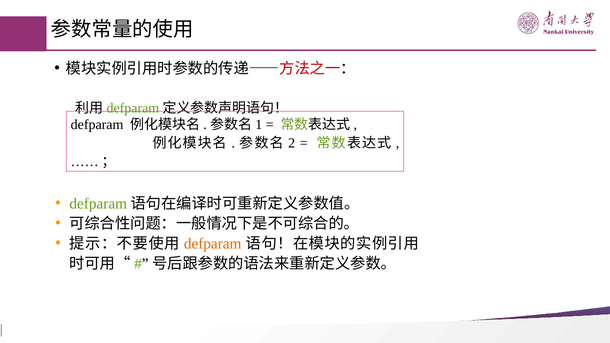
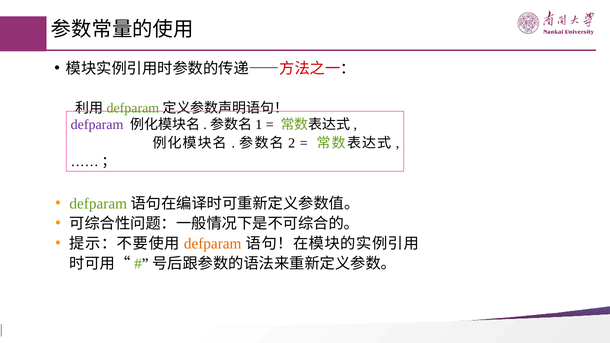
defparam at (97, 125) colour: black -> purple
